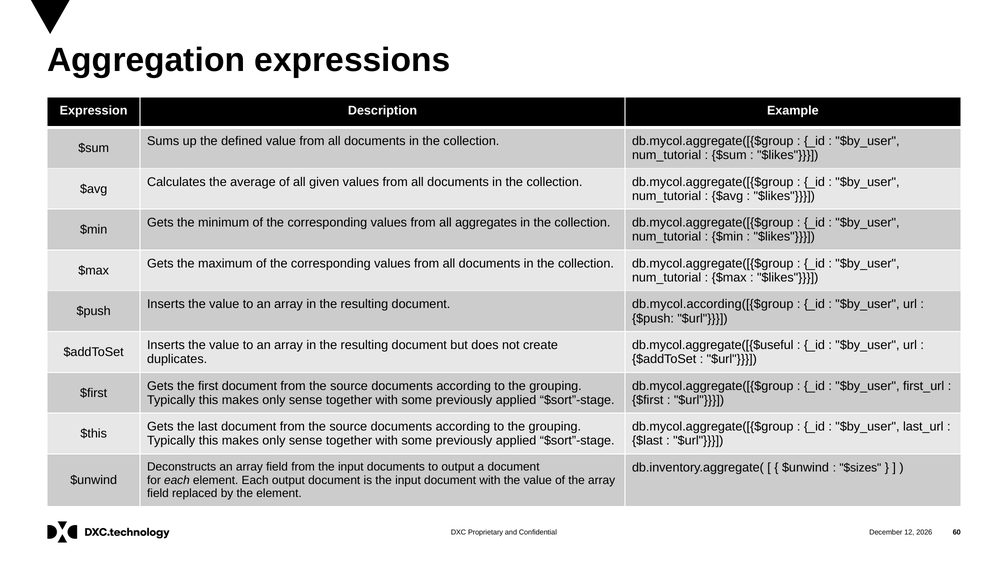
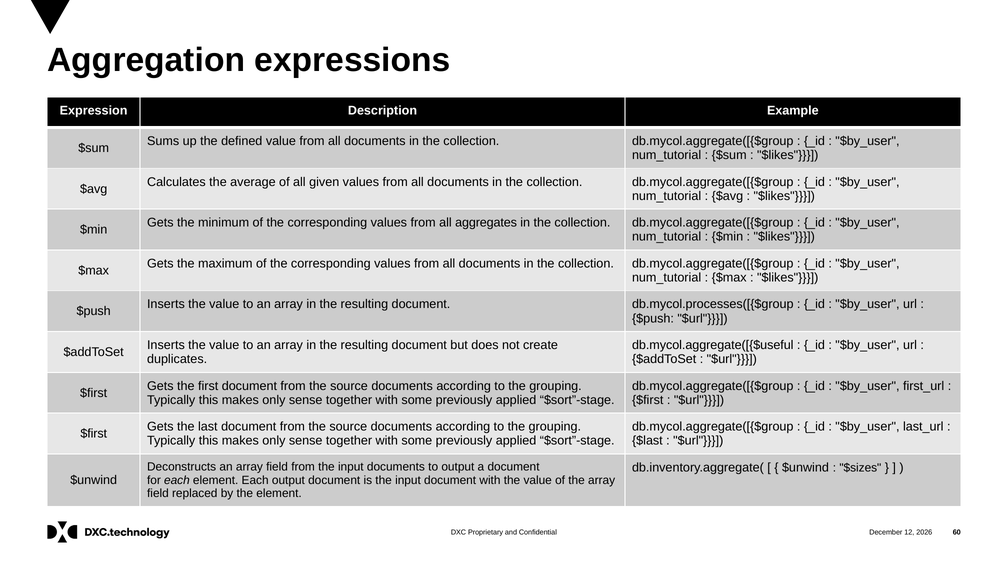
db.mycol.according([{$group: db.mycol.according([{$group -> db.mycol.processes([{$group
$this at (94, 434): $this -> $first
